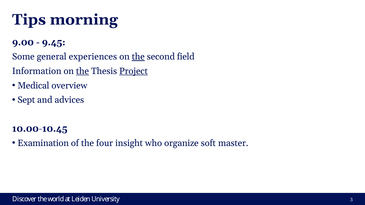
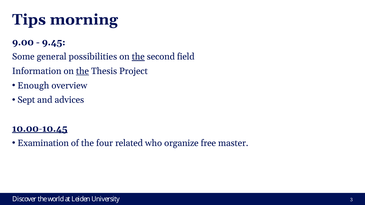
experiences: experiences -> possibilities
Project underline: present -> none
Medical: Medical -> Enough
10.00-10.45 underline: none -> present
insight: insight -> related
soft: soft -> free
